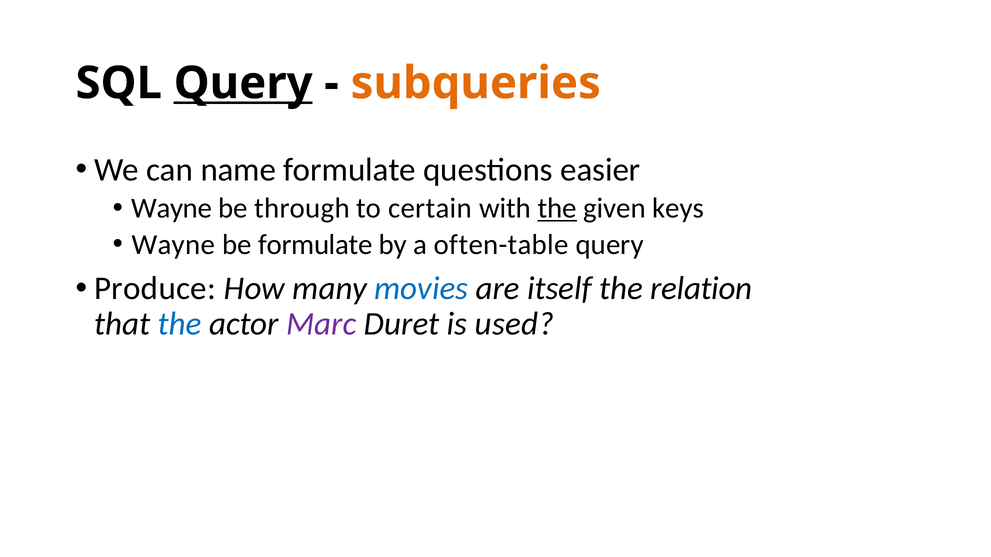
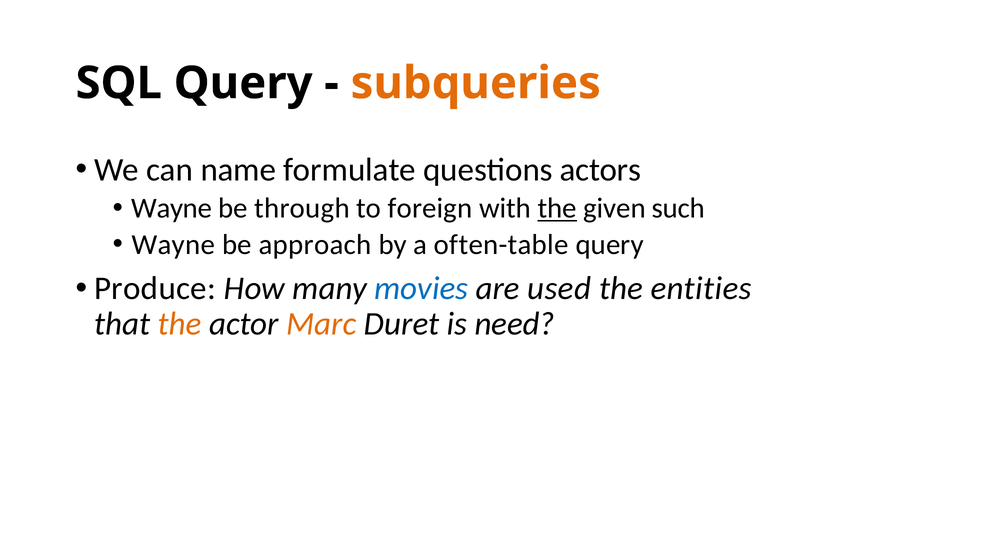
Query at (243, 83) underline: present -> none
easier: easier -> actors
certain: certain -> foreign
keys: keys -> such
be formulate: formulate -> approach
itself: itself -> used
relation: relation -> entities
the at (180, 324) colour: blue -> orange
Marc colour: purple -> orange
used: used -> need
